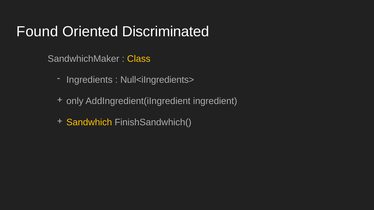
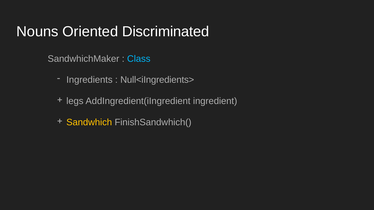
Found: Found -> Nouns
Class colour: yellow -> light blue
only: only -> legs
